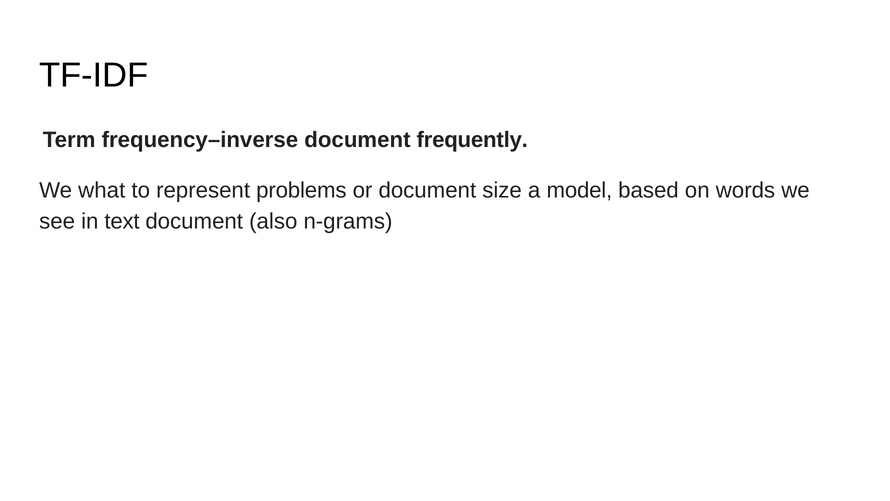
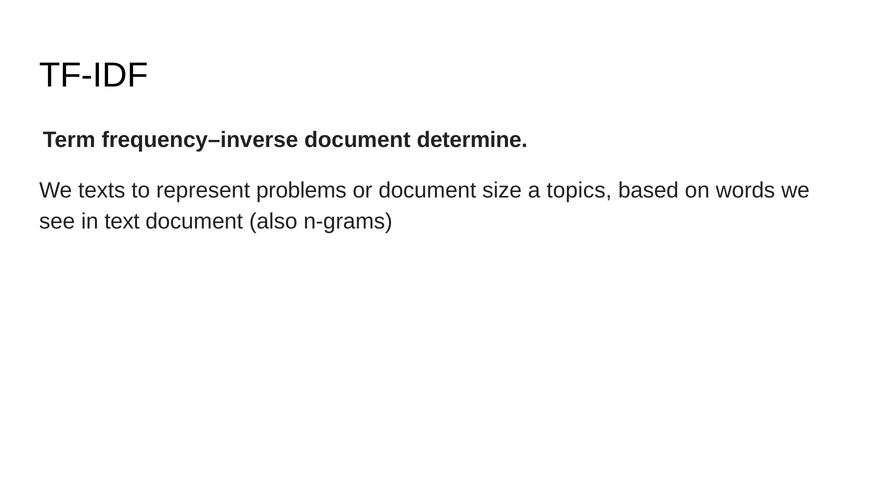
frequently: frequently -> determine
what: what -> texts
model: model -> topics
